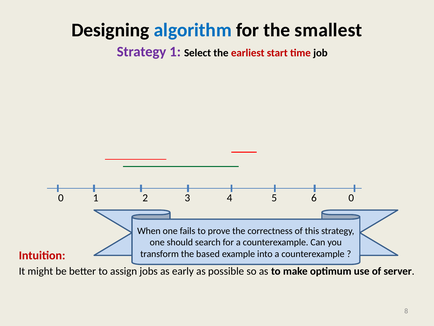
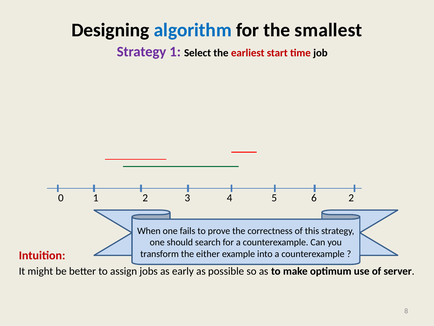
6 0: 0 -> 2
based: based -> either
